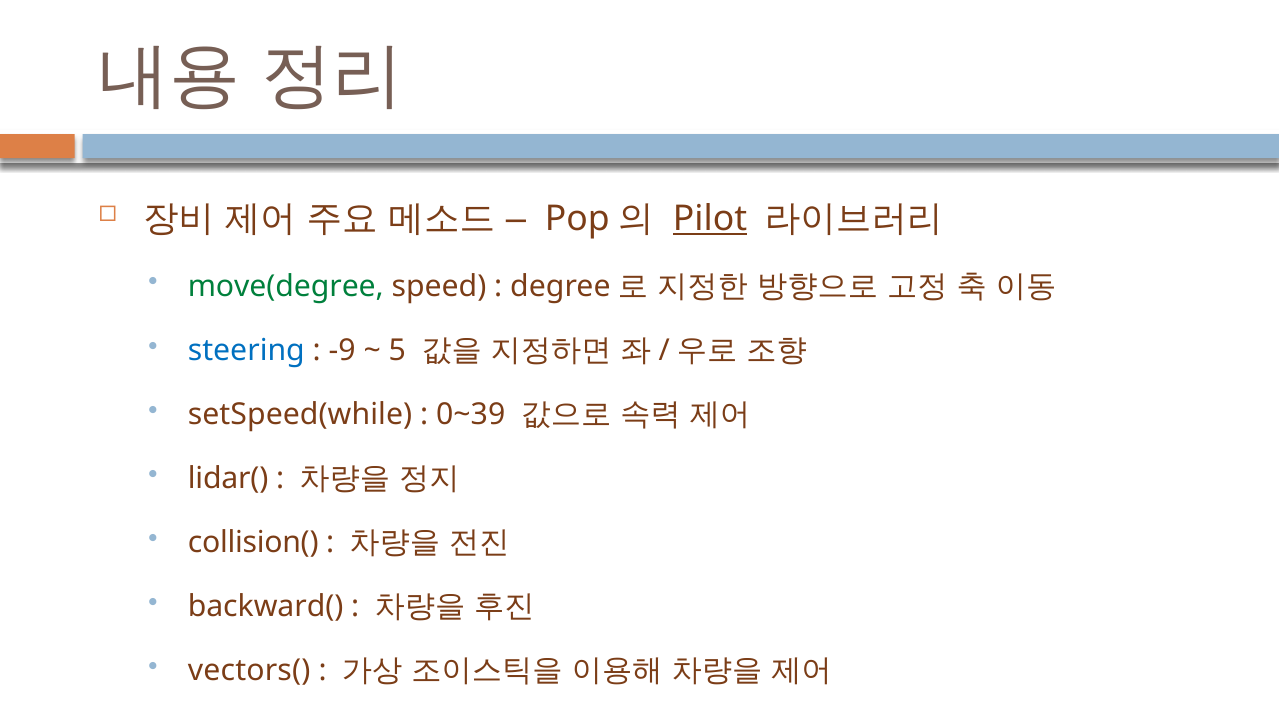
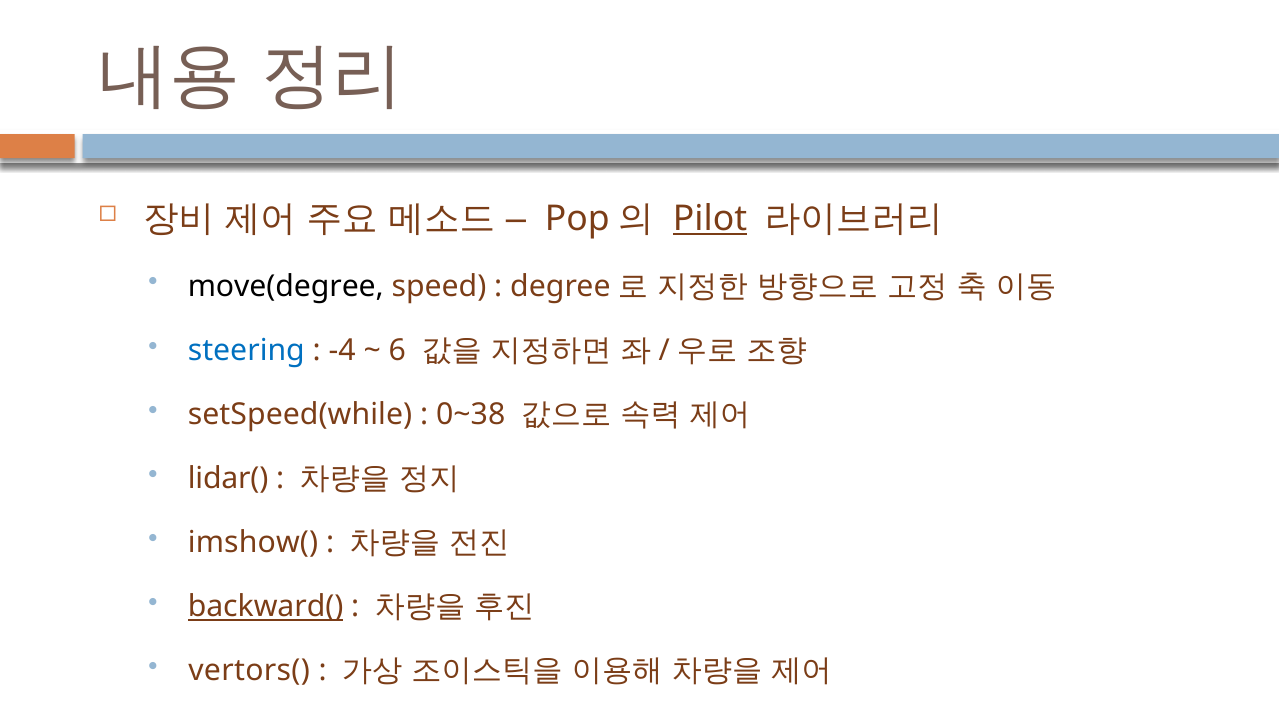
move(degree colour: green -> black
-9: -9 -> -4
5: 5 -> 6
0~39: 0~39 -> 0~38
collision(: collision( -> imshow(
backward( underline: none -> present
vectors(: vectors( -> vertors(
